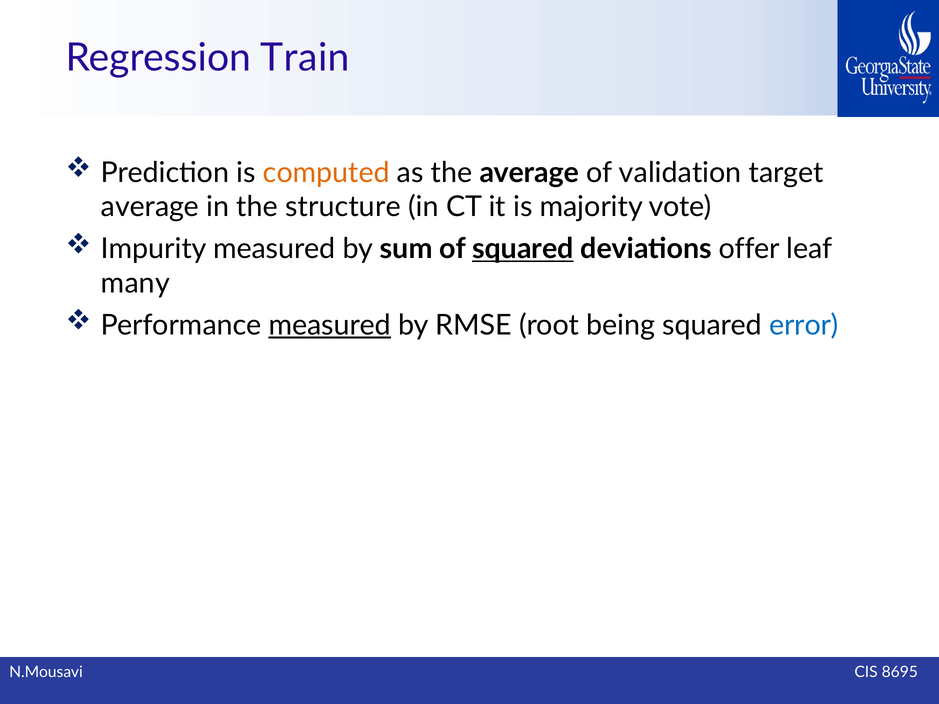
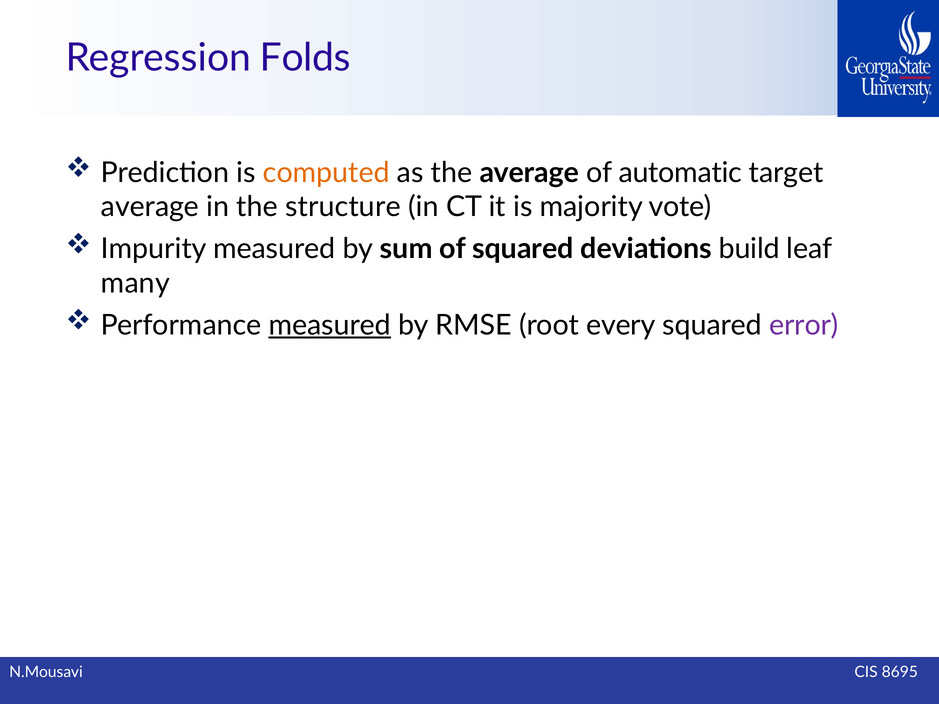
Train: Train -> Folds
validation: validation -> automatic
squared at (523, 249) underline: present -> none
offer: offer -> build
being: being -> every
error colour: blue -> purple
